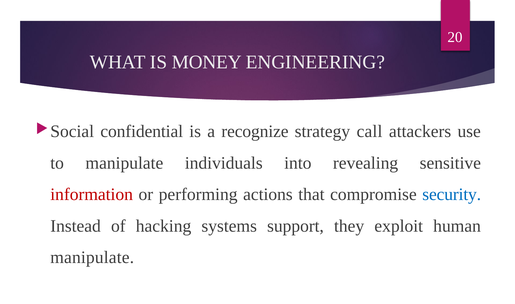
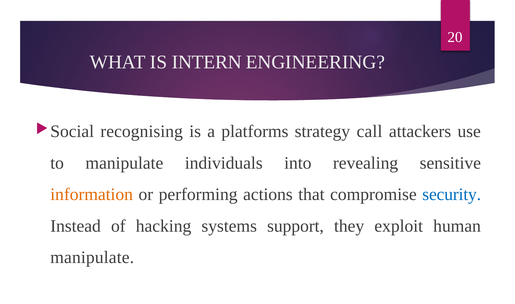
MONEY: MONEY -> INTERN
confidential: confidential -> recognising
recognize: recognize -> platforms
information colour: red -> orange
